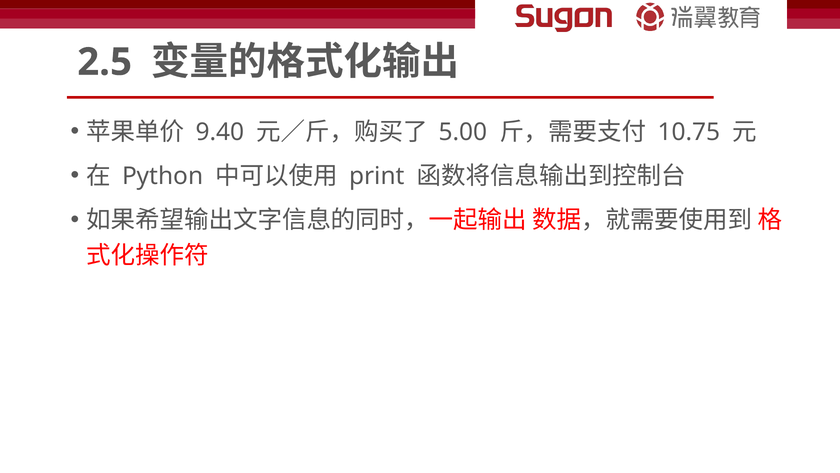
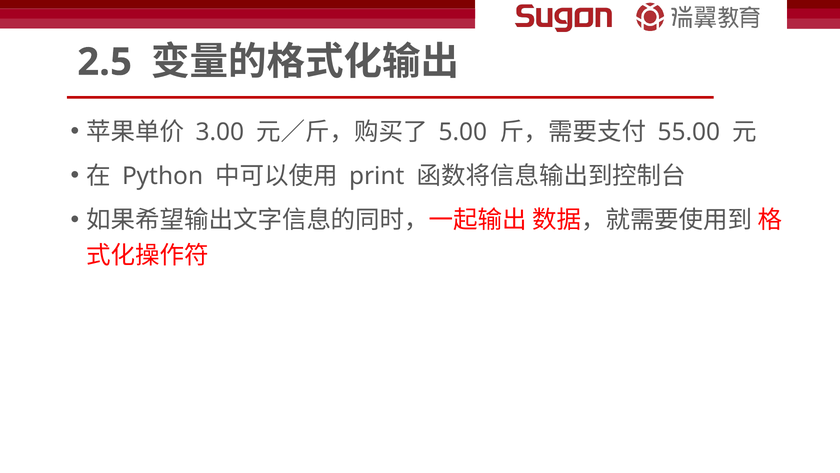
9.40: 9.40 -> 3.00
10.75: 10.75 -> 55.00
